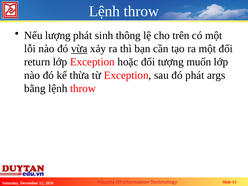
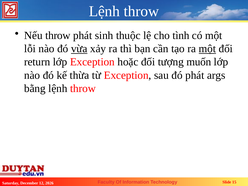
Nếu lượng: lượng -> throw
thông: thông -> thuộc
trên: trên -> tình
một at (207, 49) underline: none -> present
